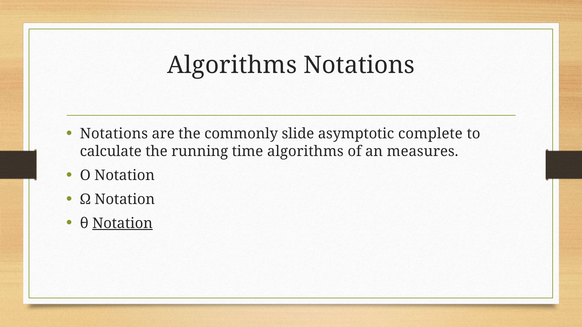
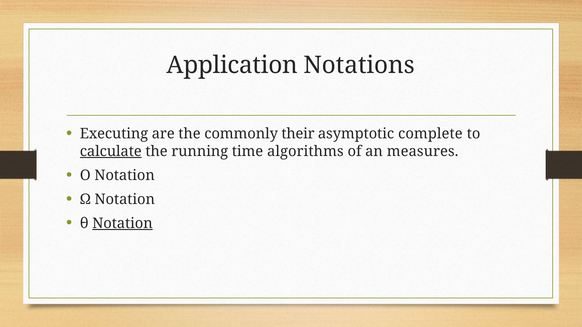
Algorithms at (232, 65): Algorithms -> Application
Notations at (114, 134): Notations -> Executing
slide: slide -> their
calculate underline: none -> present
